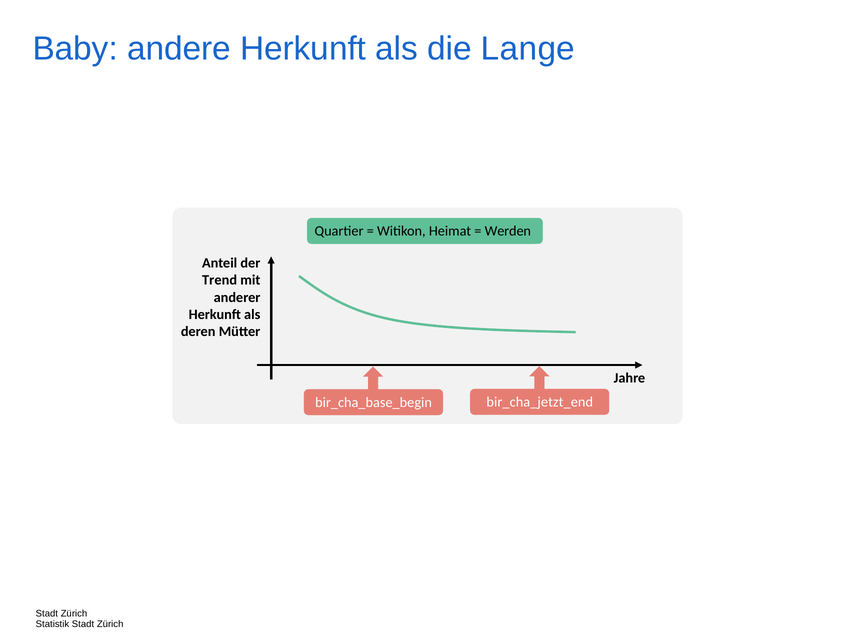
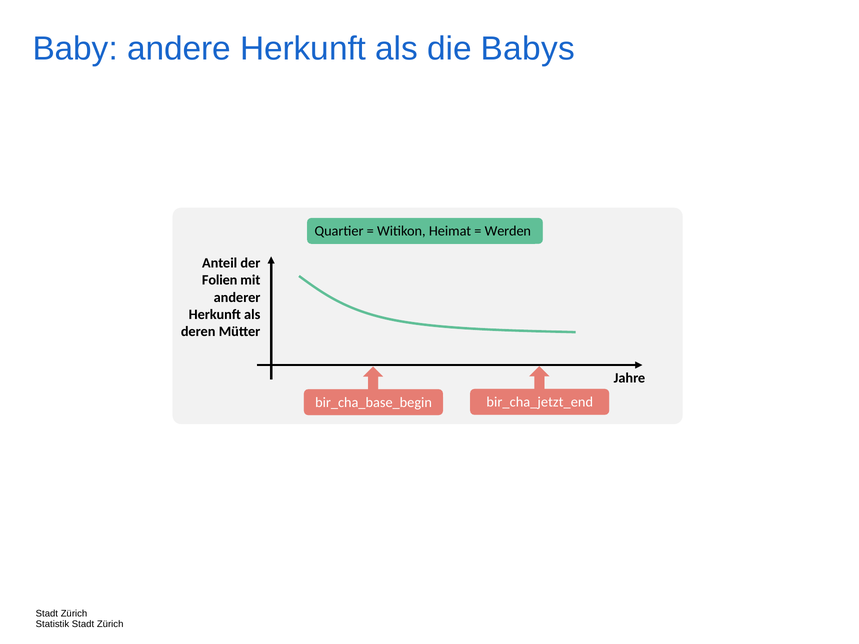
Lange: Lange -> Babys
Trend: Trend -> Folien
